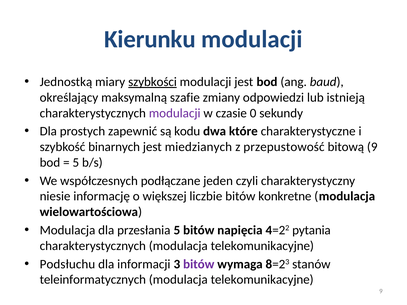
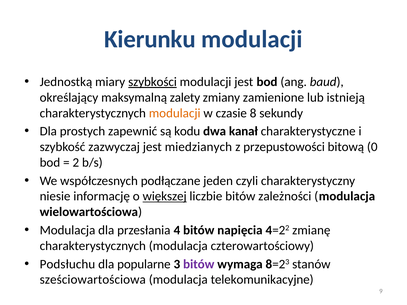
szafie: szafie -> zalety
odpowiedzi: odpowiedzi -> zamienione
modulacji at (175, 113) colour: purple -> orange
0: 0 -> 8
które: które -> kanał
binarnych: binarnych -> zazwyczaj
przepustowość: przepustowość -> przepustowości
bitową 9: 9 -> 0
5 at (76, 163): 5 -> 2
większej underline: none -> present
konkretne: konkretne -> zależności
przesłania 5: 5 -> 4
pytania: pytania -> zmianę
charakterystycznych modulacja telekomunikacyjne: telekomunikacyjne -> czterowartościowy
informacji: informacji -> popularne
teleinformatycznych: teleinformatycznych -> sześciowartościowa
